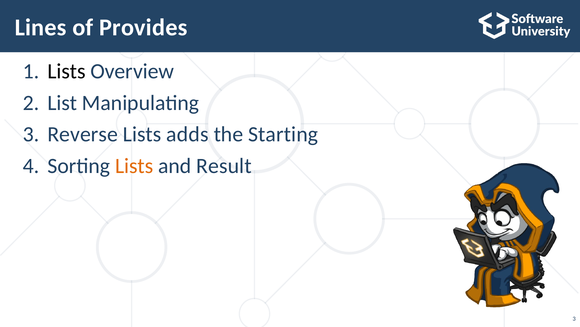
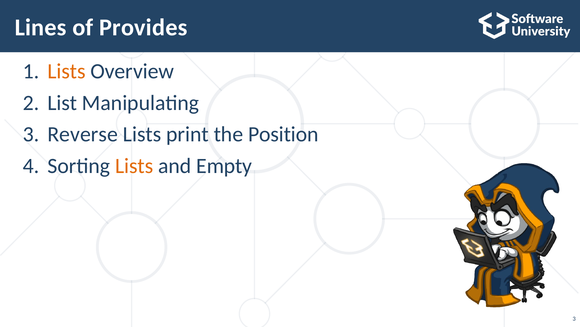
Lists at (67, 71) colour: black -> orange
adds: adds -> print
Starting: Starting -> Position
Result: Result -> Empty
